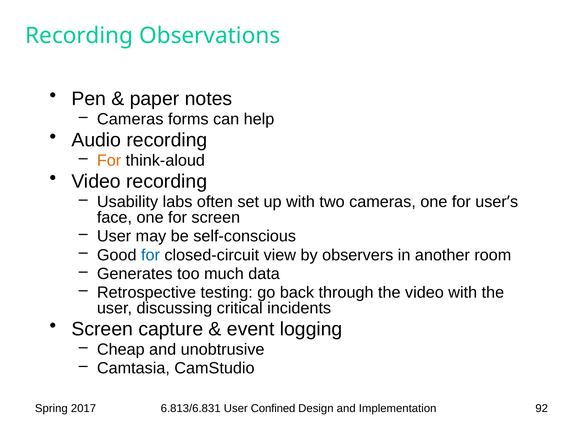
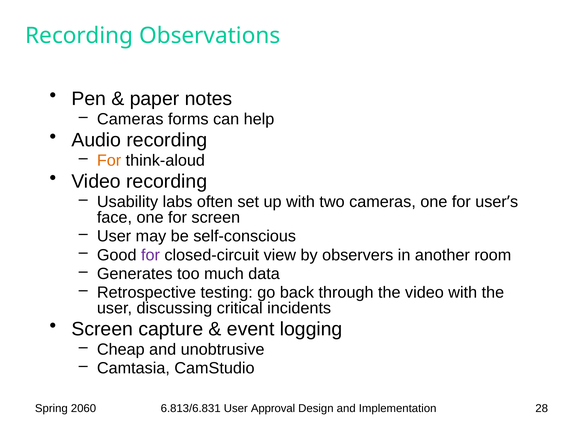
for at (150, 255) colour: blue -> purple
2017: 2017 -> 2060
Confined: Confined -> Approval
92: 92 -> 28
